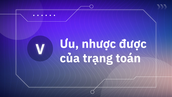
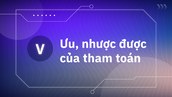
trạng: trạng -> tham
